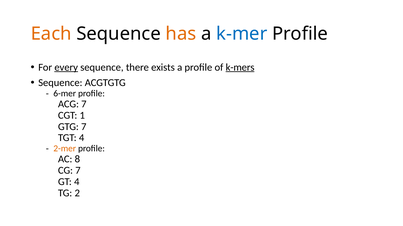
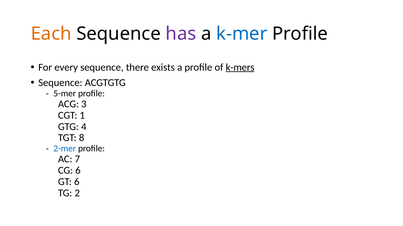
has colour: orange -> purple
every underline: present -> none
6-mer: 6-mer -> 5-mer
ACG 7: 7 -> 3
GTG 7: 7 -> 4
TGT 4: 4 -> 8
2-mer colour: orange -> blue
8: 8 -> 7
CG 7: 7 -> 6
GT 4: 4 -> 6
